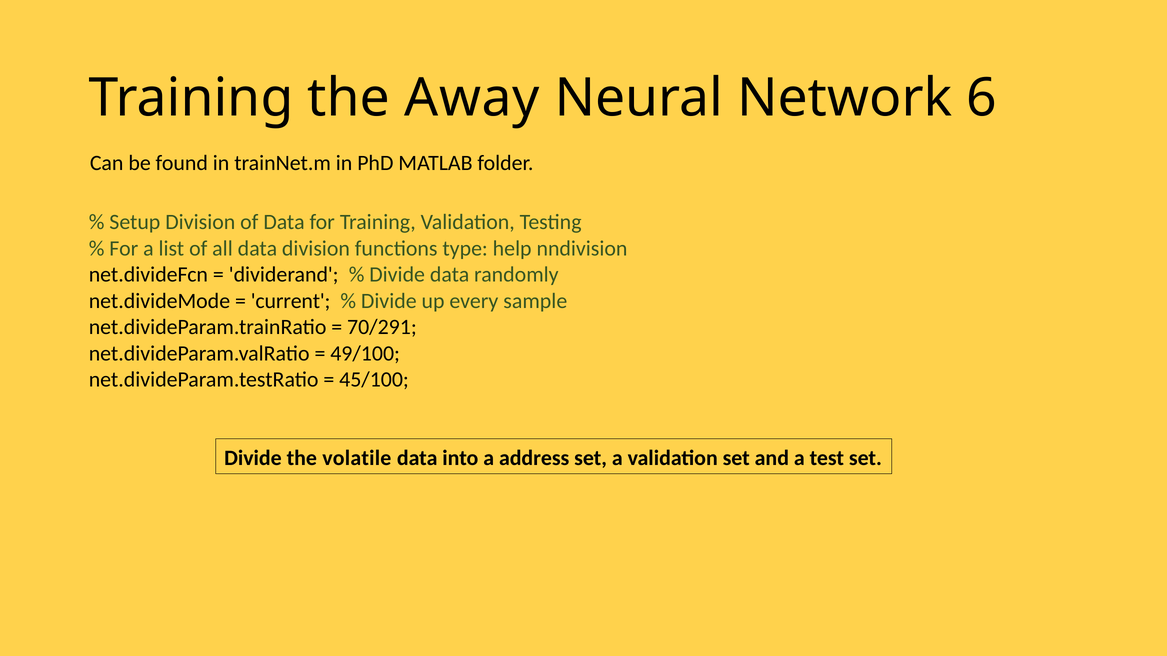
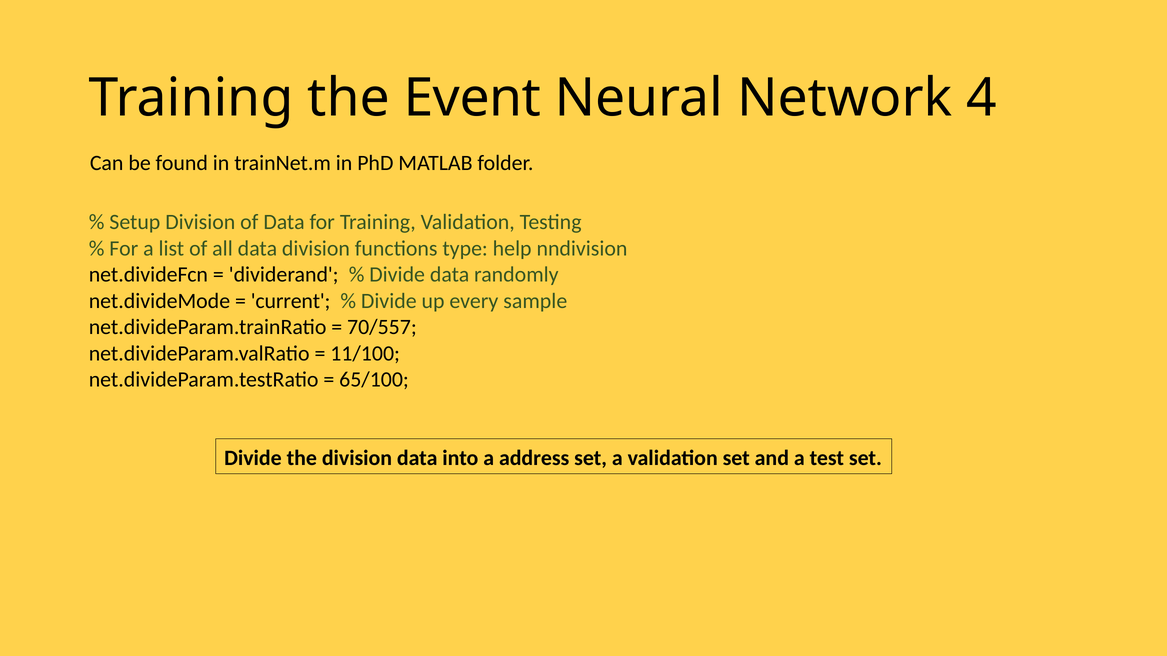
Away: Away -> Event
6: 6 -> 4
70/291: 70/291 -> 70/557
49/100: 49/100 -> 11/100
45/100: 45/100 -> 65/100
the volatile: volatile -> division
